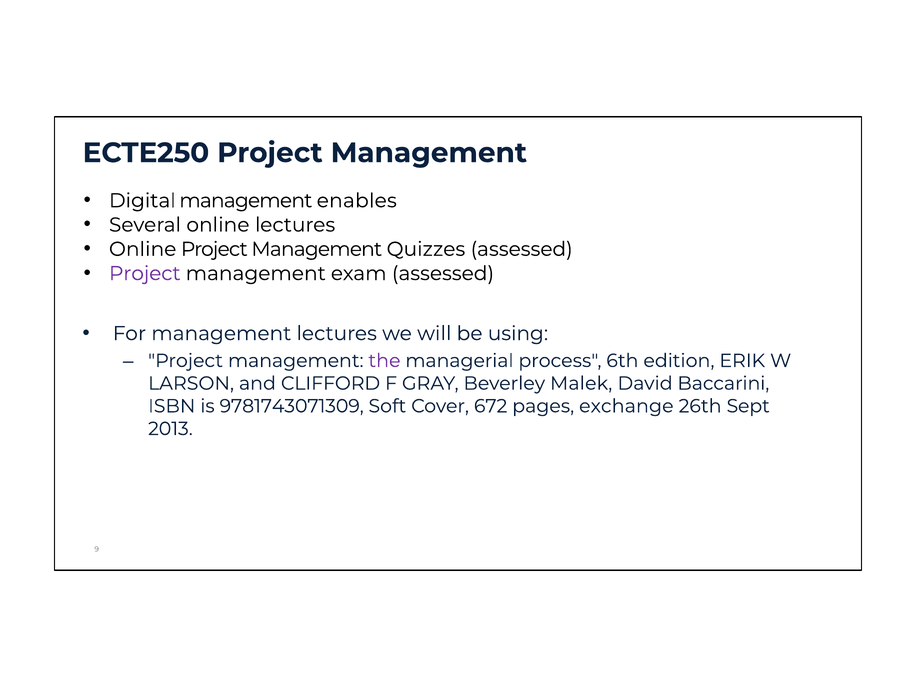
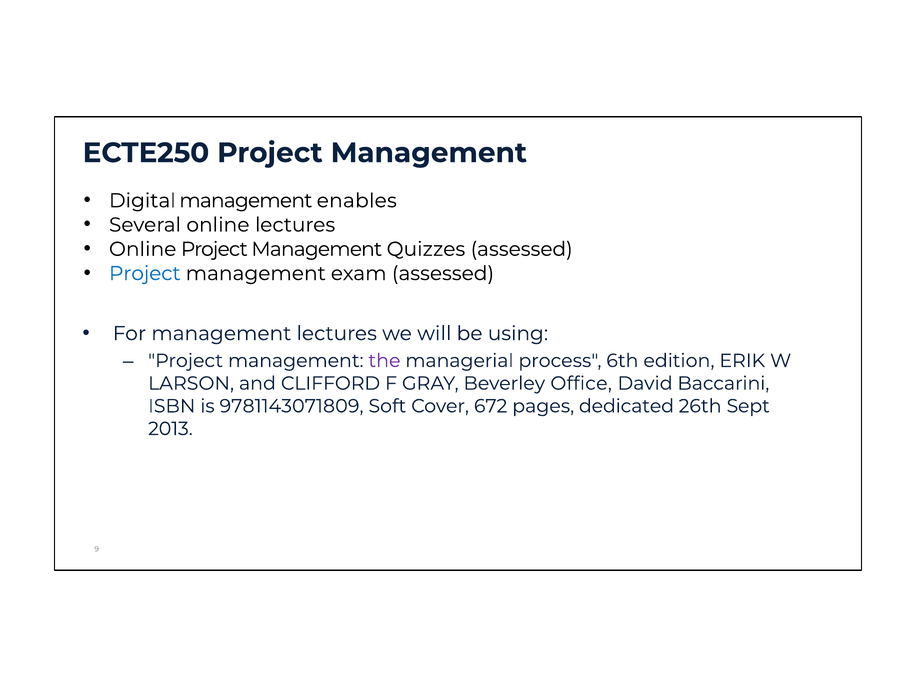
Project at (145, 273) colour: purple -> blue
Malek: Malek -> Office
9781743071309: 9781743071309 -> 9781143071809
exchange: exchange -> dedicated
